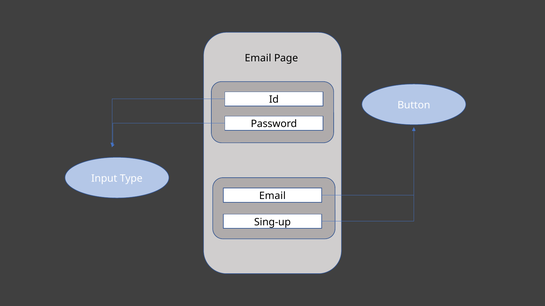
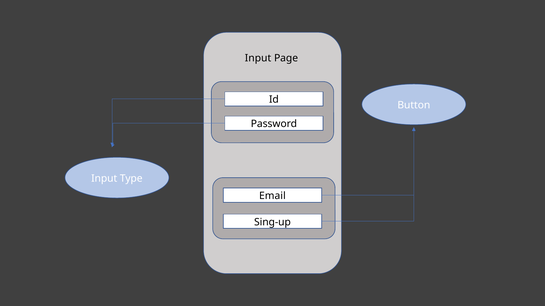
Email at (258, 58): Email -> Input
